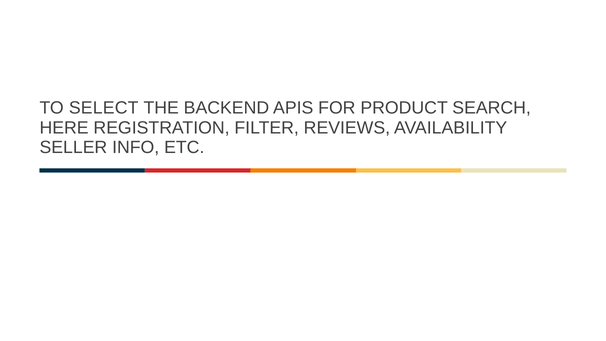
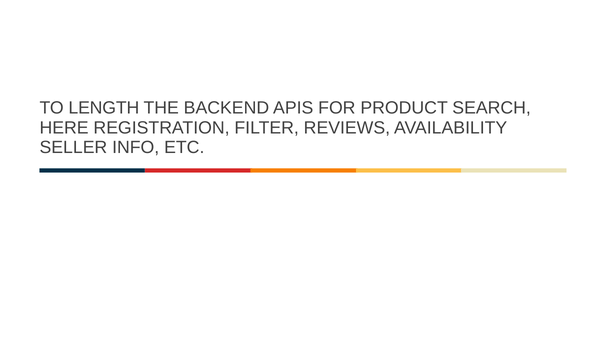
SELECT: SELECT -> LENGTH
